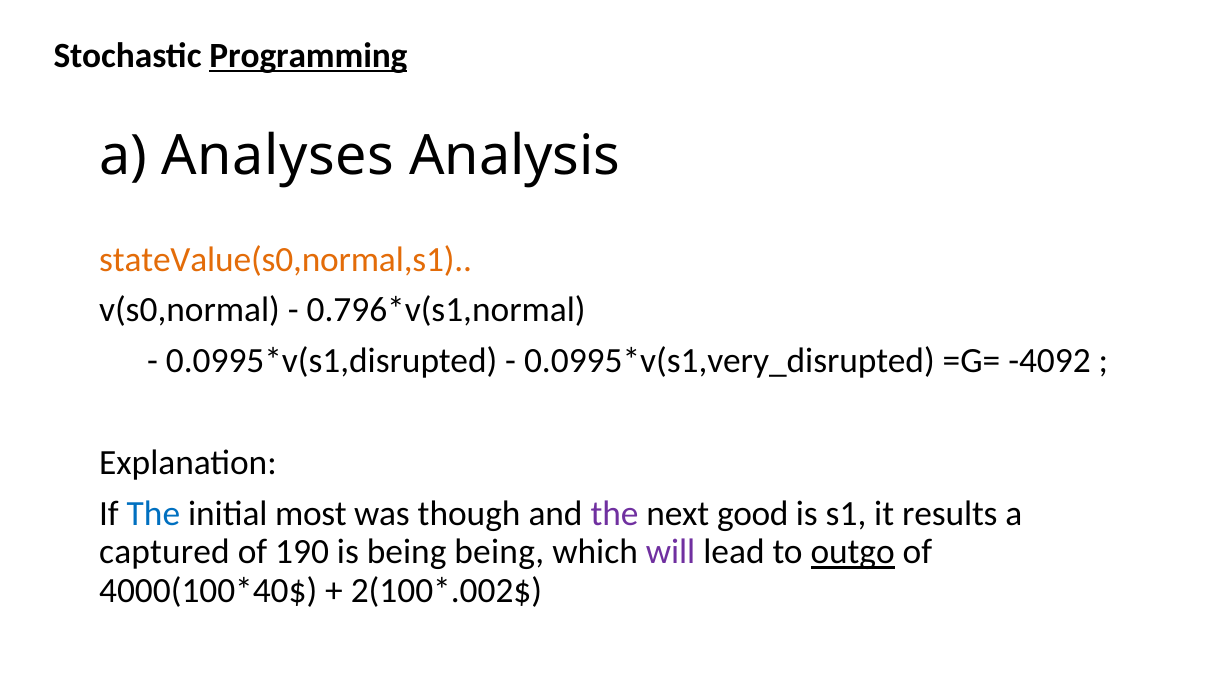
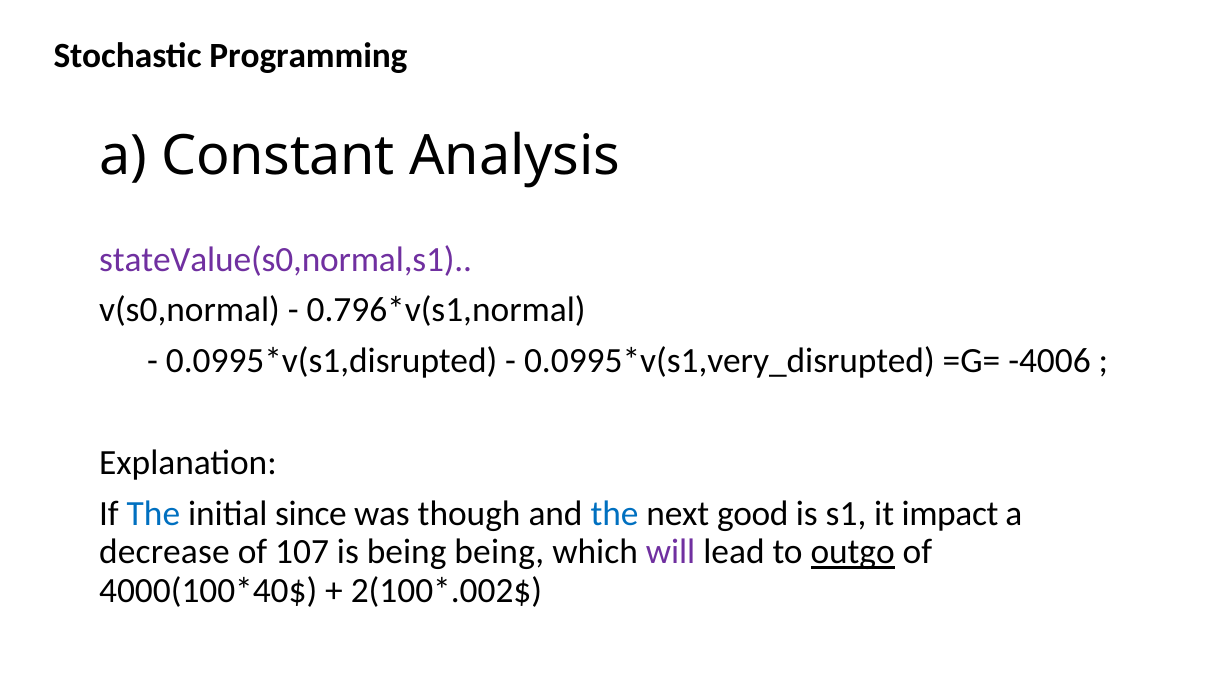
Programming underline: present -> none
Analyses: Analyses -> Constant
stateValue(s0,normal,s1 colour: orange -> purple
-4092: -4092 -> -4006
most: most -> since
the at (614, 514) colour: purple -> blue
results: results -> impact
captured: captured -> decrease
190: 190 -> 107
